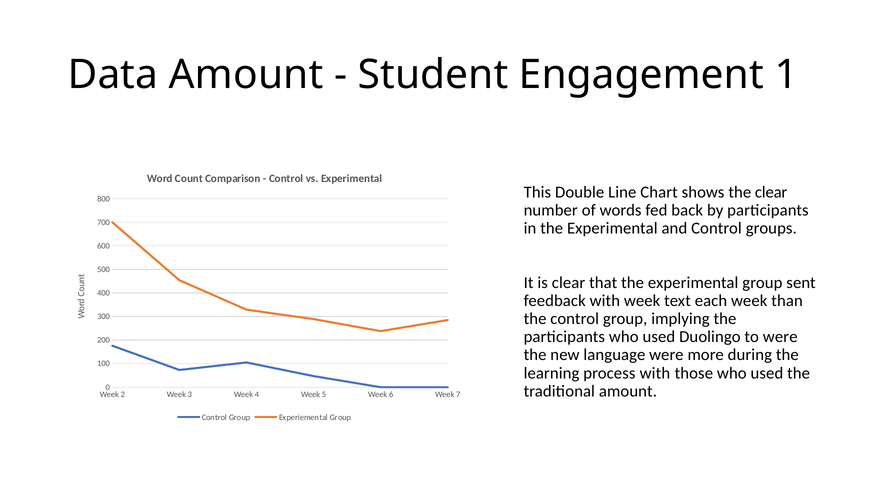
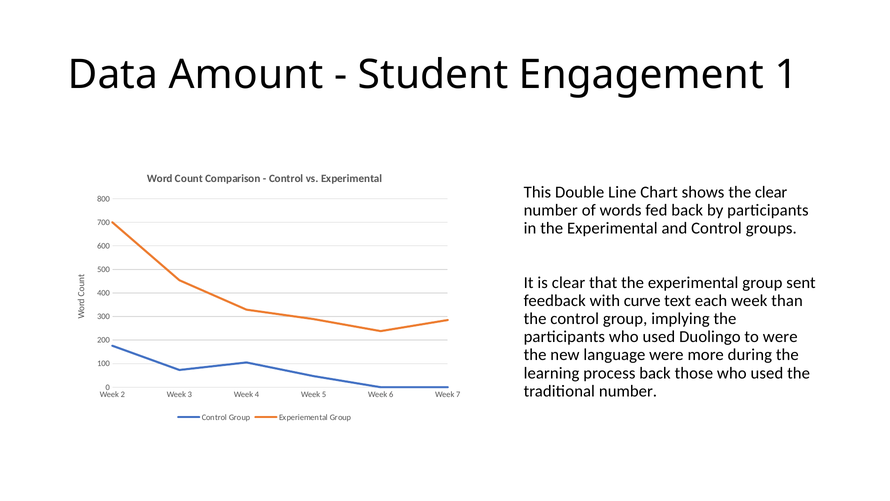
with week: week -> curve
process with: with -> back
traditional amount: amount -> number
